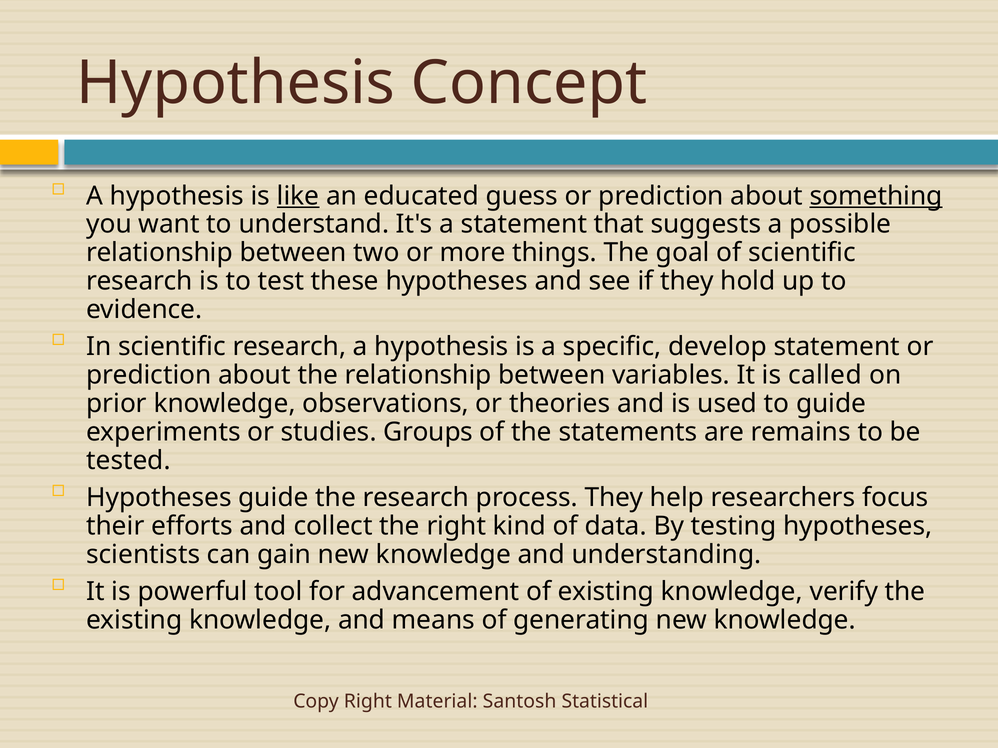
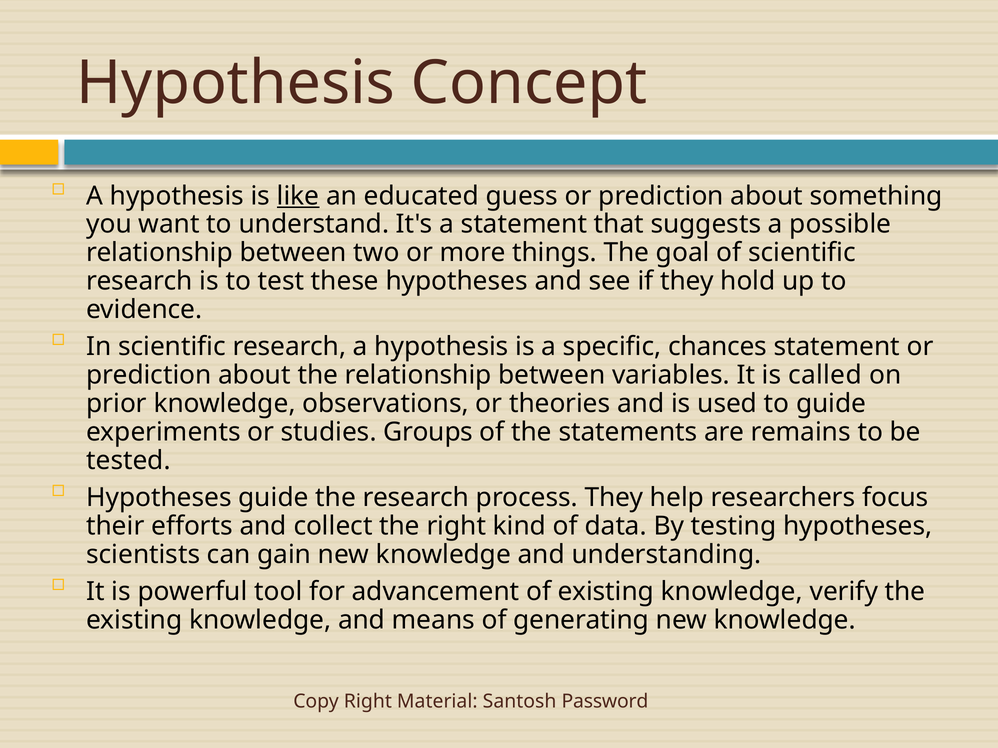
something underline: present -> none
develop: develop -> chances
Statistical: Statistical -> Password
